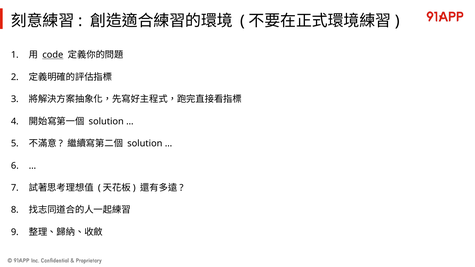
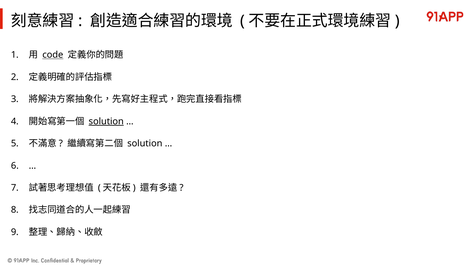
solution at (106, 121) underline: none -> present
